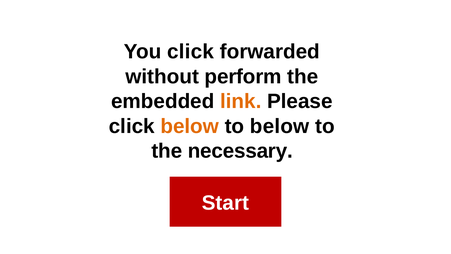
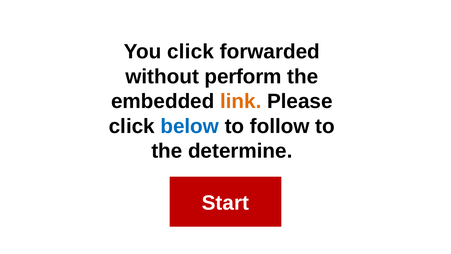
below at (190, 126) colour: orange -> blue
to below: below -> follow
necessary: necessary -> determine
